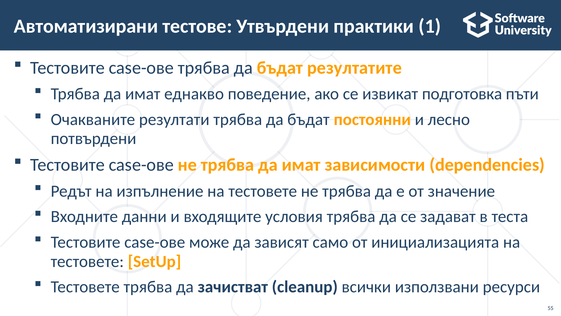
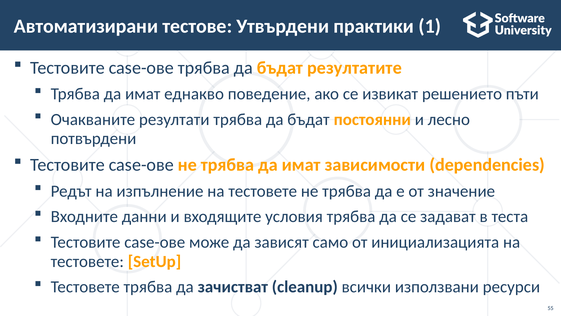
подготовка: подготовка -> решението
